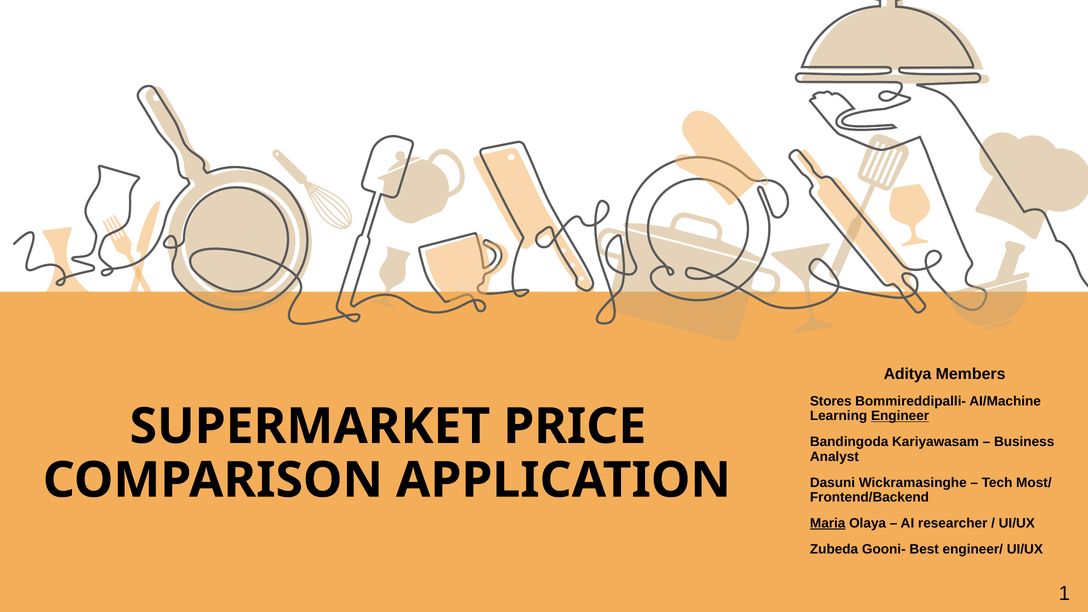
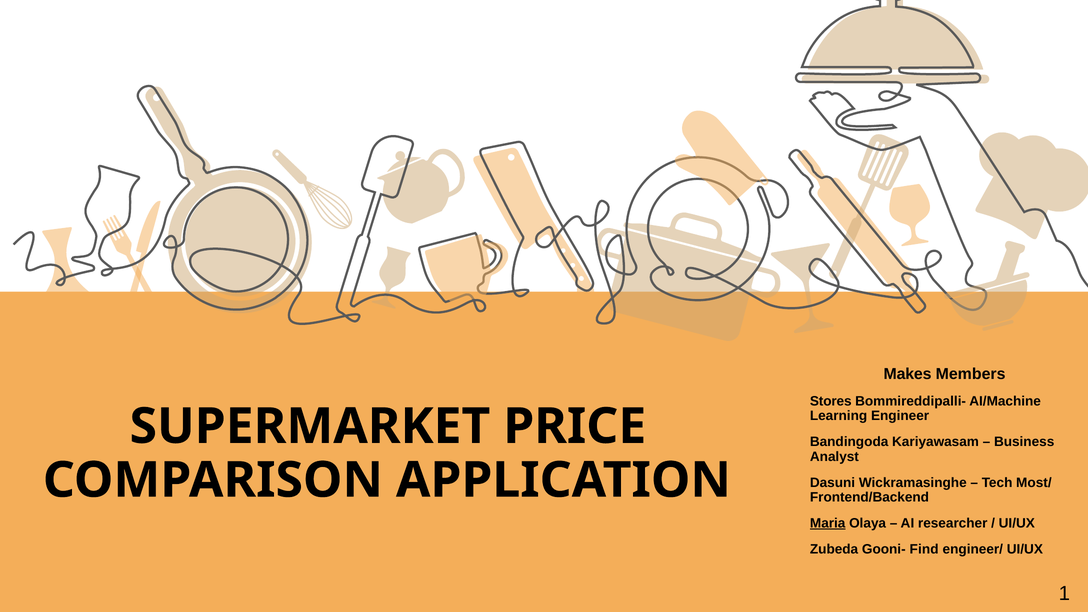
Aditya: Aditya -> Makes
Engineer underline: present -> none
Best: Best -> Find
